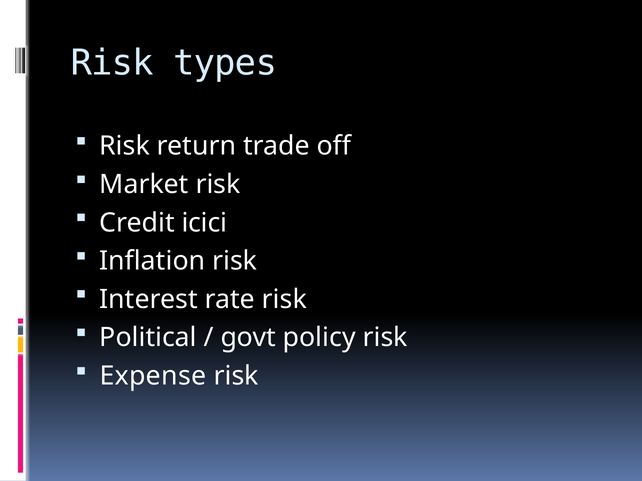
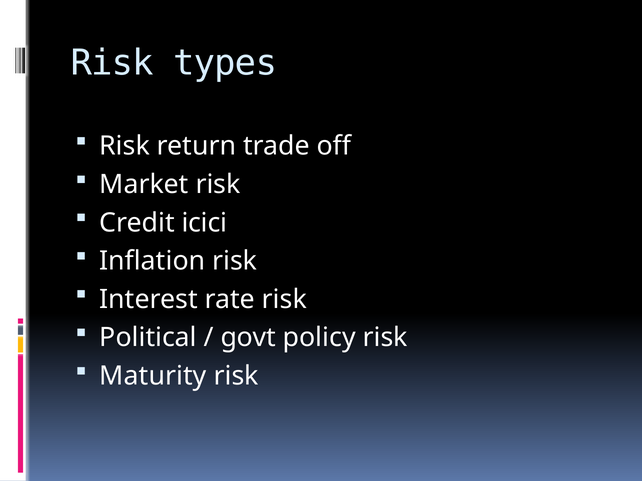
Expense: Expense -> Maturity
